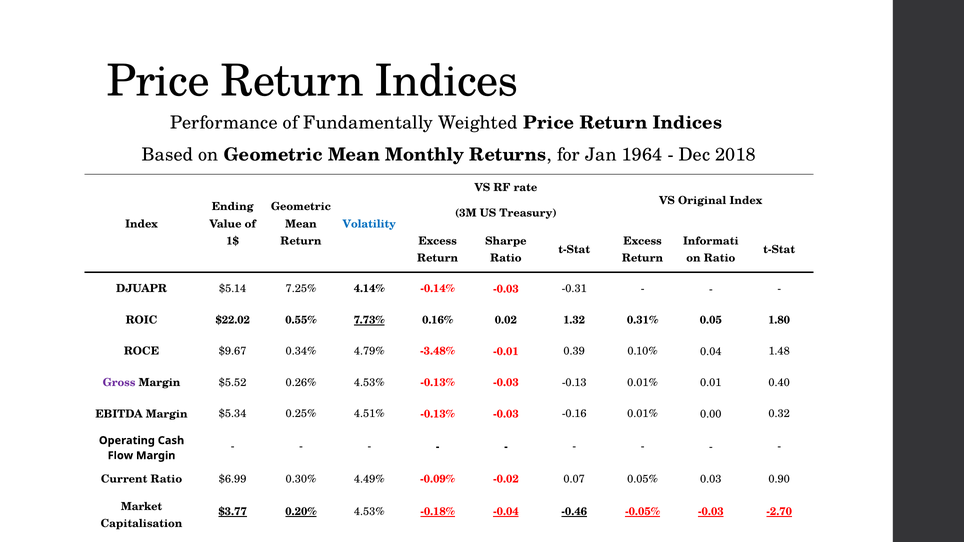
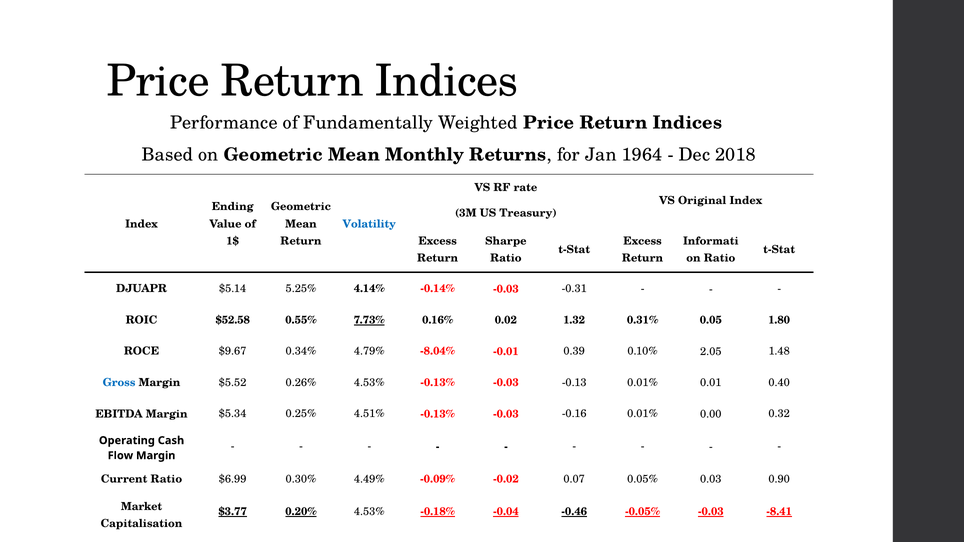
7.25%: 7.25% -> 5.25%
$22.02: $22.02 -> $52.58
-3.48%: -3.48% -> -8.04%
0.04: 0.04 -> 2.05
Gross colour: purple -> blue
-2.70: -2.70 -> -8.41
